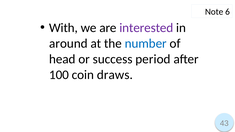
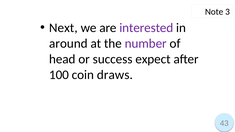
6: 6 -> 3
With: With -> Next
number colour: blue -> purple
period: period -> expect
